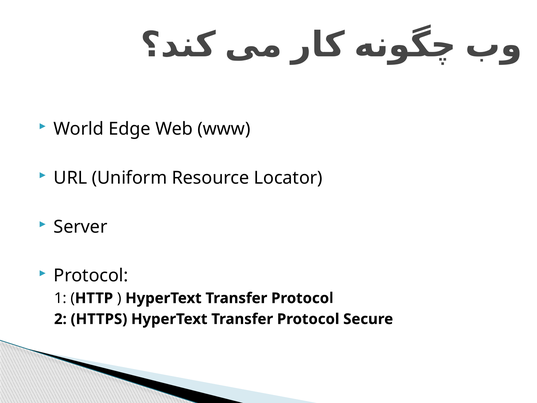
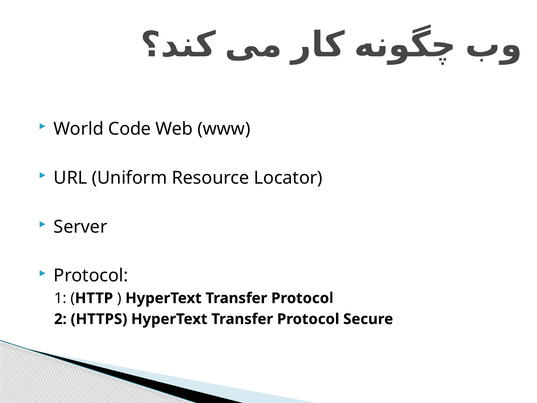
Edge: Edge -> Code
